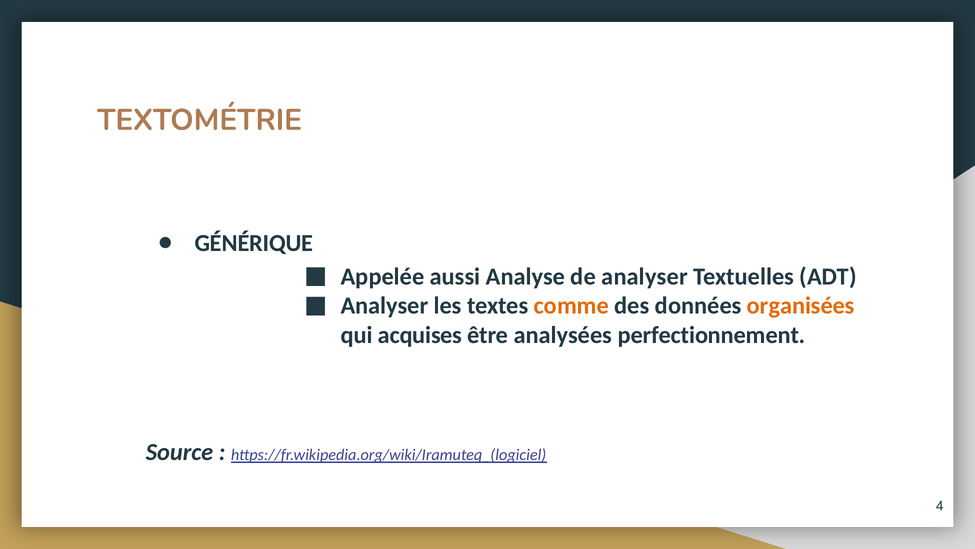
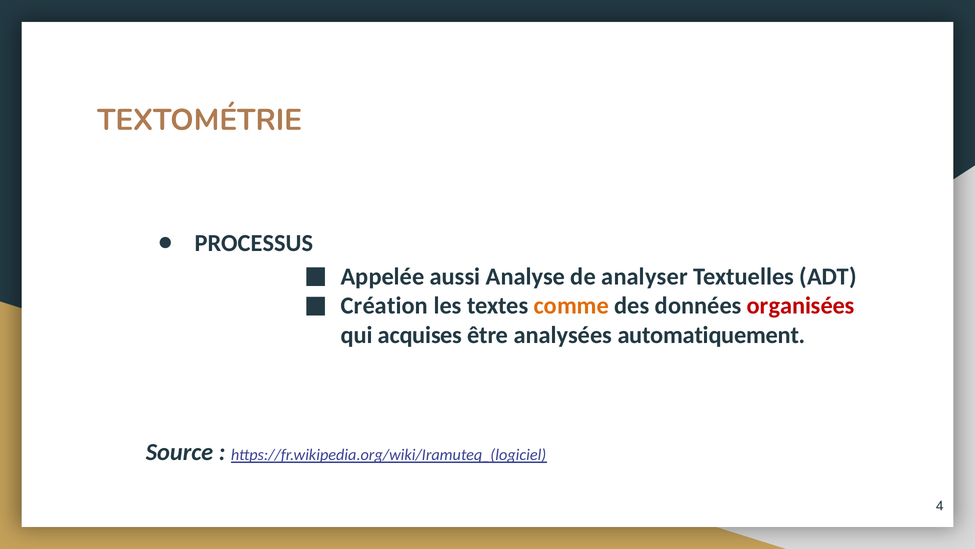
GÉNÉRIQUE: GÉNÉRIQUE -> PROCESSUS
Analyser at (385, 306): Analyser -> Création
organisées colour: orange -> red
perfectionnement: perfectionnement -> automatiquement
